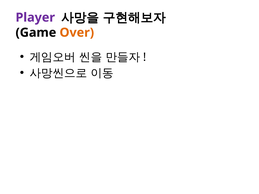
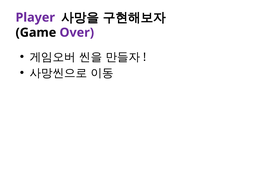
Over colour: orange -> purple
